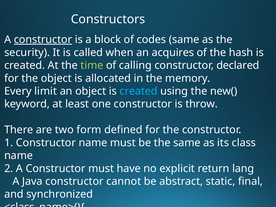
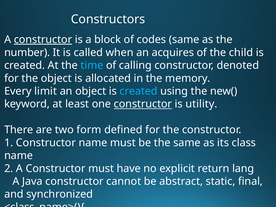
security: security -> number
hash: hash -> child
time colour: light green -> light blue
declared: declared -> denoted
constructor at (143, 104) underline: none -> present
throw: throw -> utility
